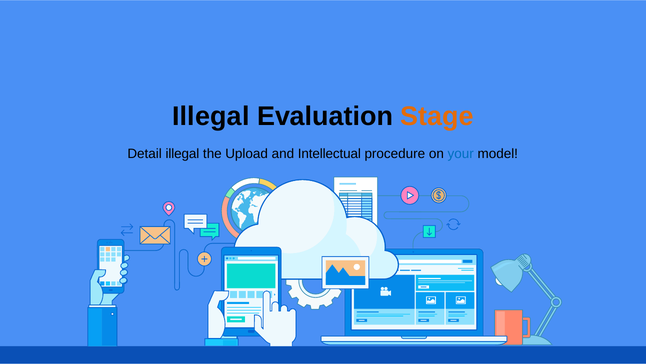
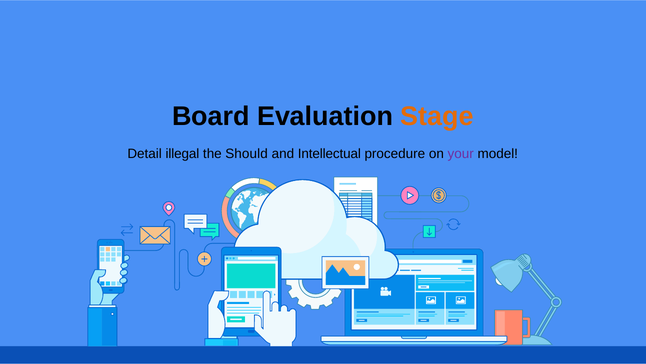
Illegal at (211, 116): Illegal -> Board
Upload: Upload -> Should
your colour: blue -> purple
